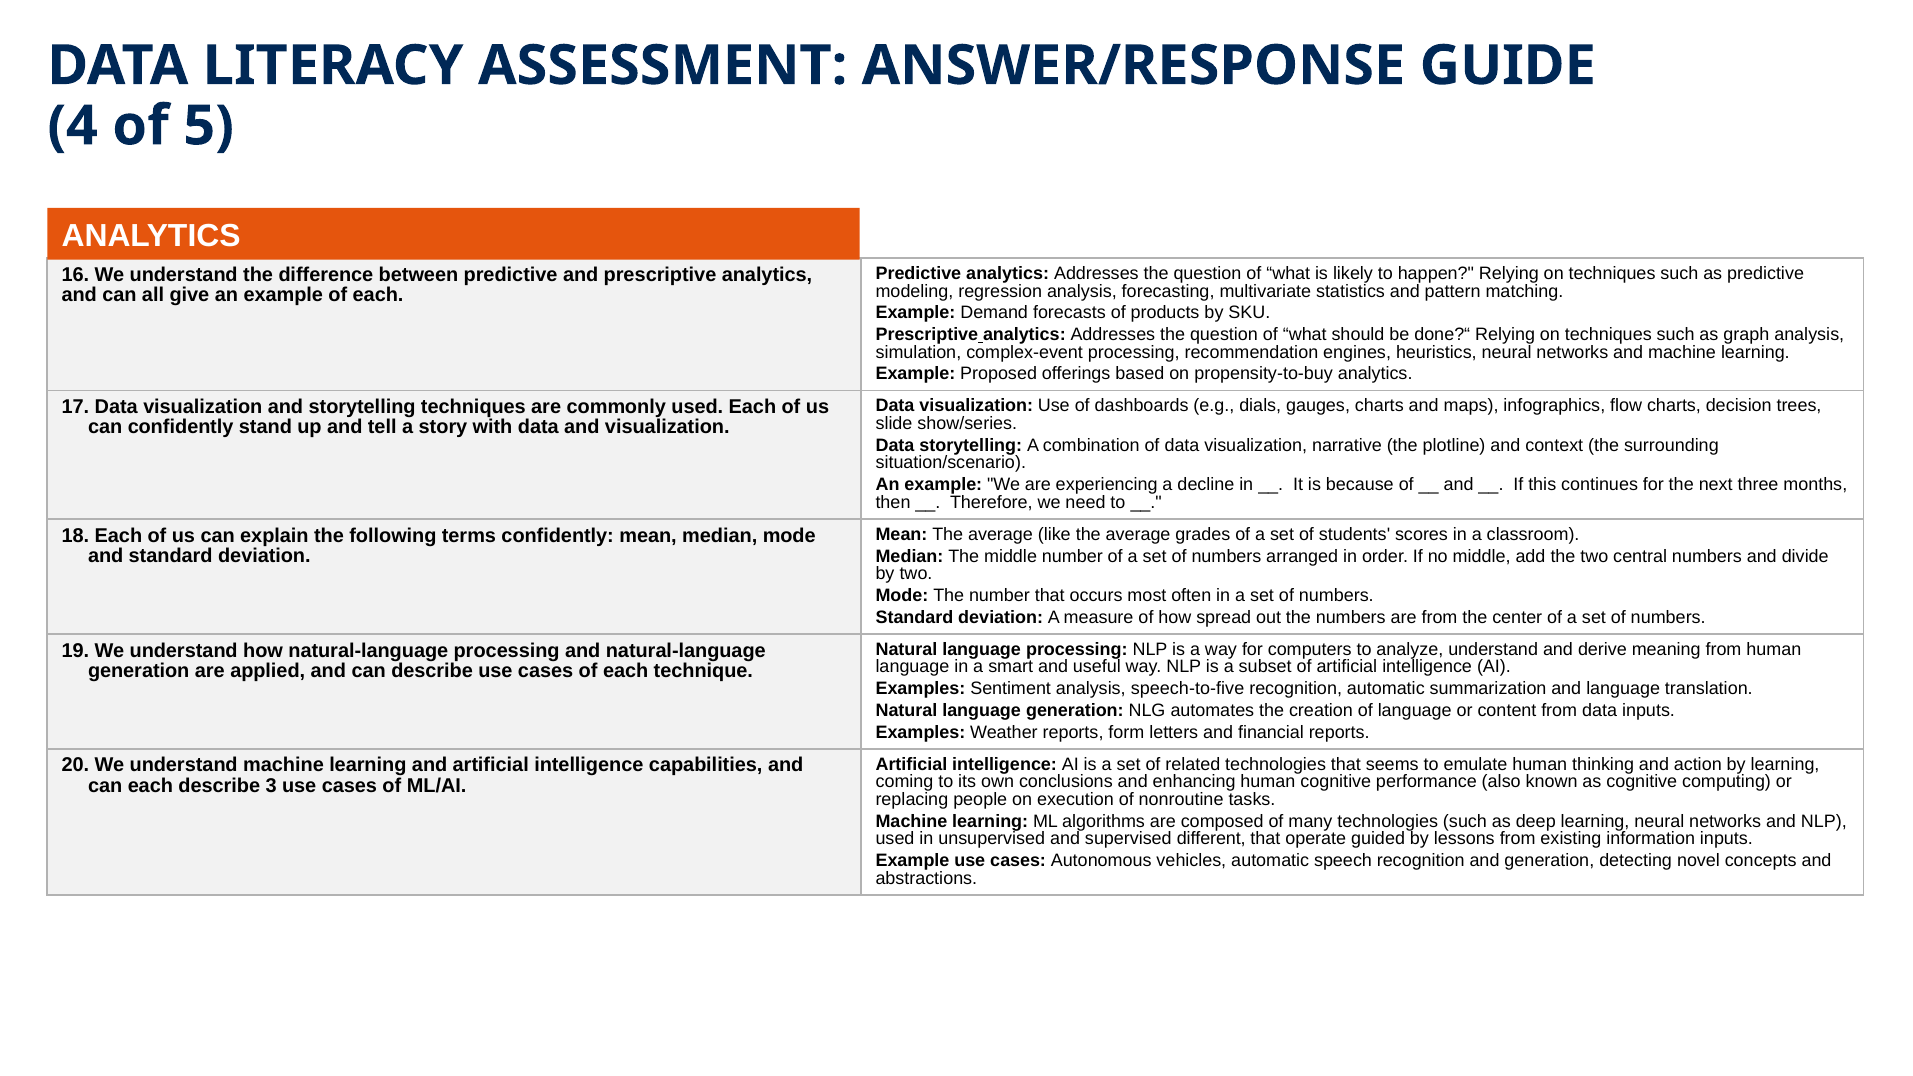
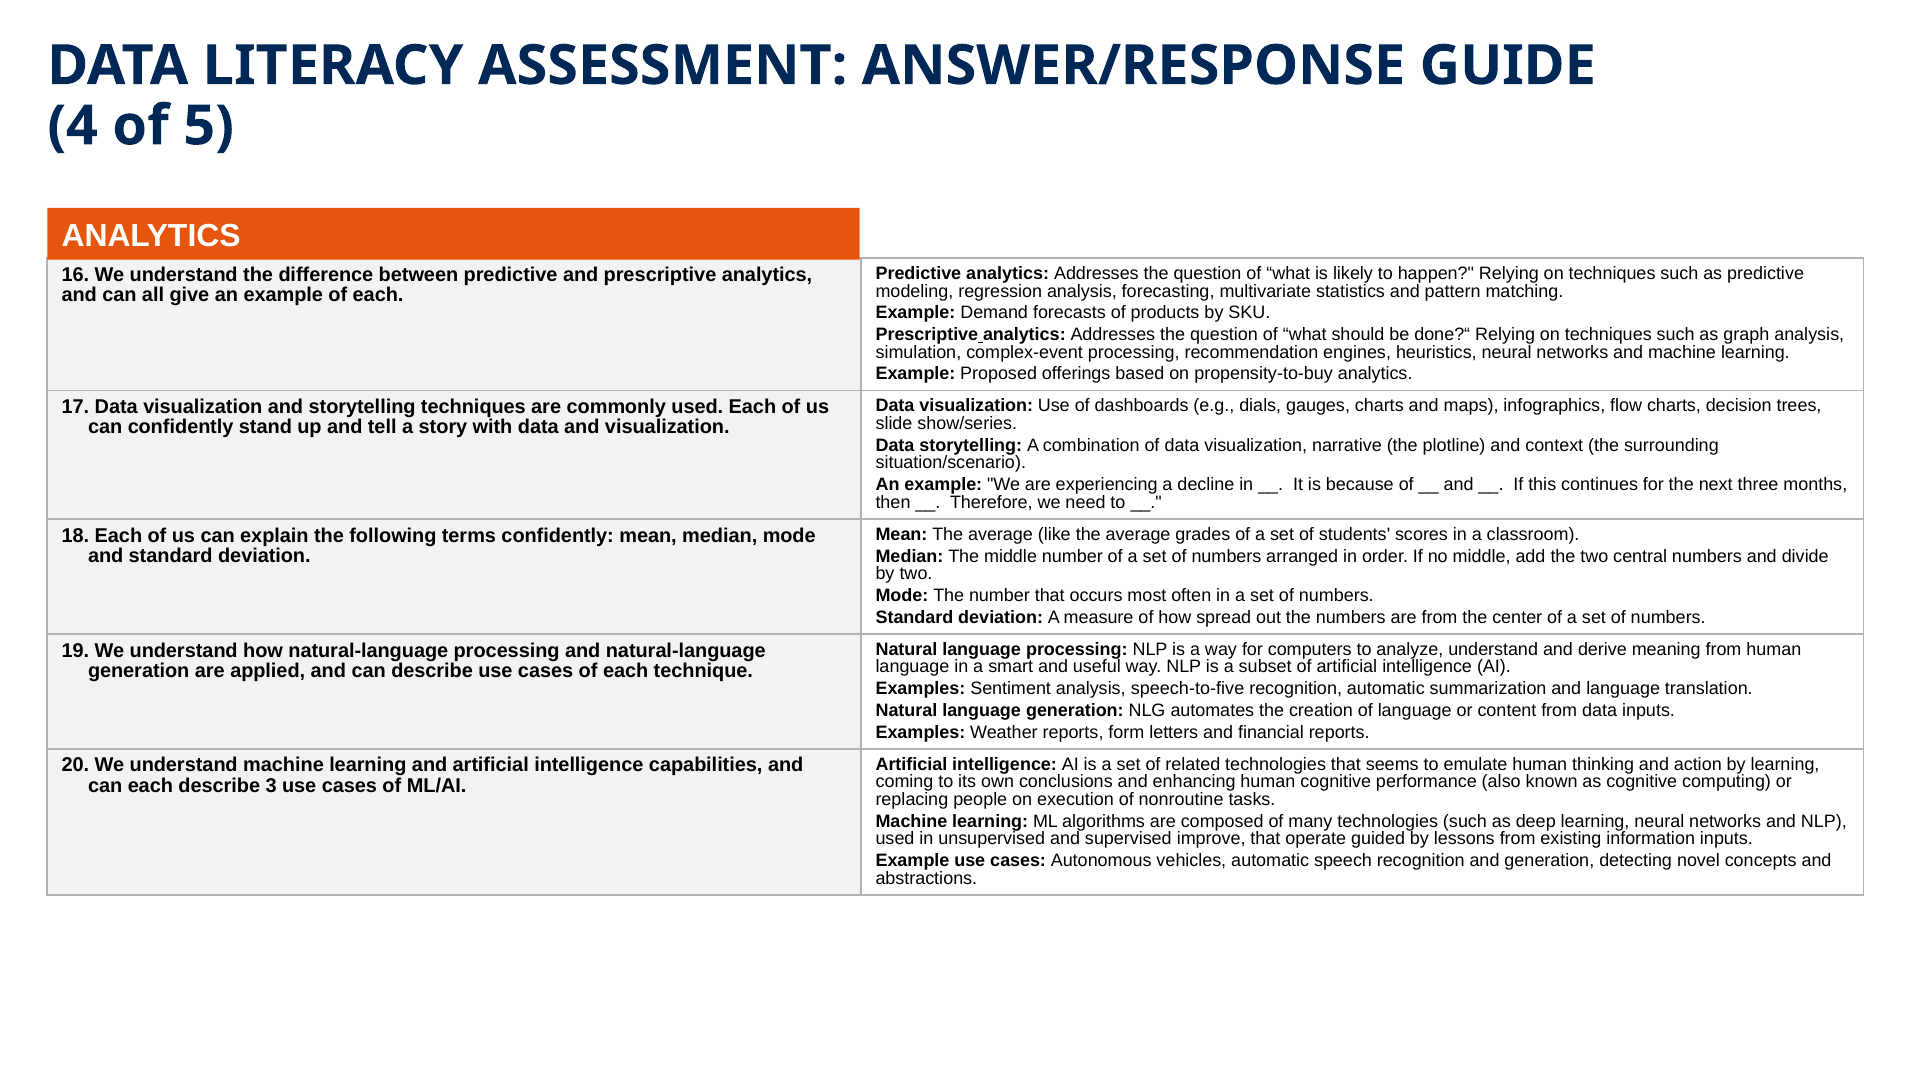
different: different -> improve
